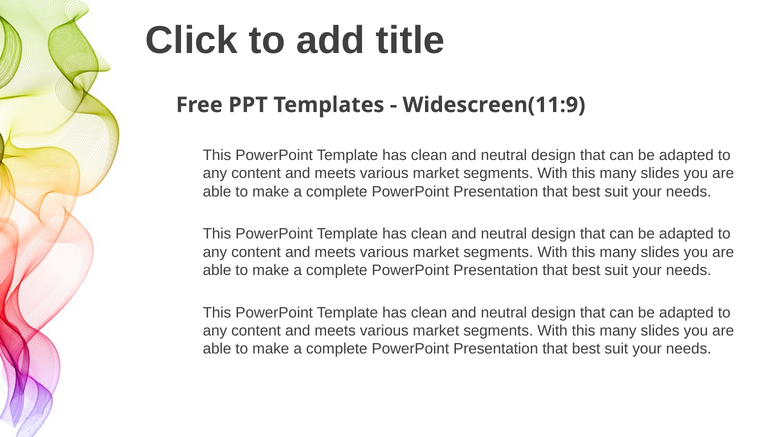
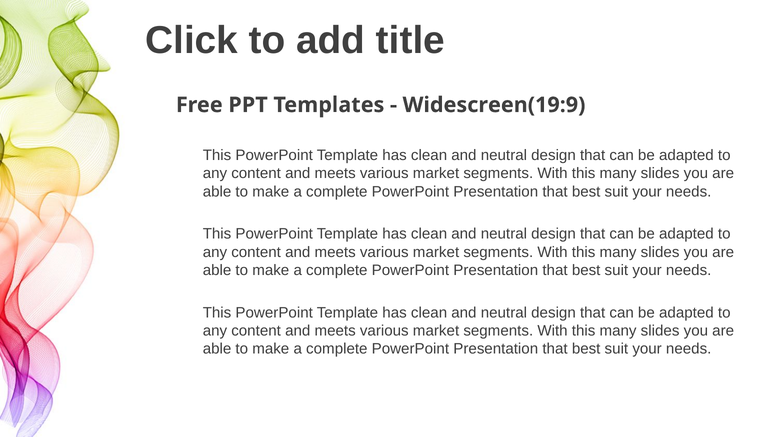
Widescreen(11:9: Widescreen(11:9 -> Widescreen(19:9
